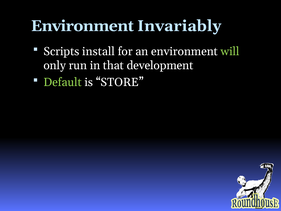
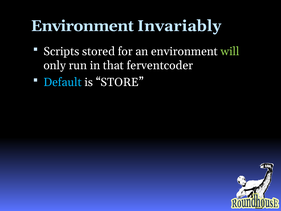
install: install -> stored
development: development -> ferventcoder
Default colour: light green -> light blue
